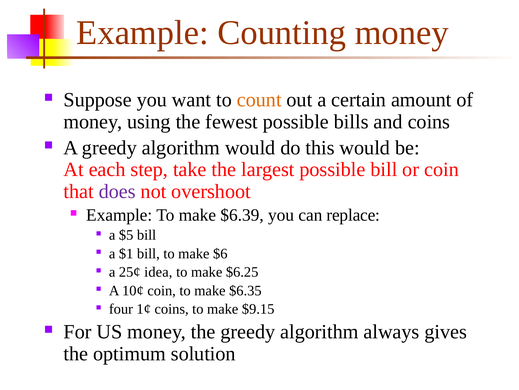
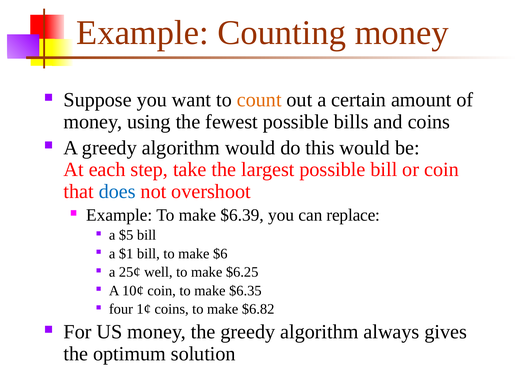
does colour: purple -> blue
idea: idea -> well
$9.15: $9.15 -> $6.82
